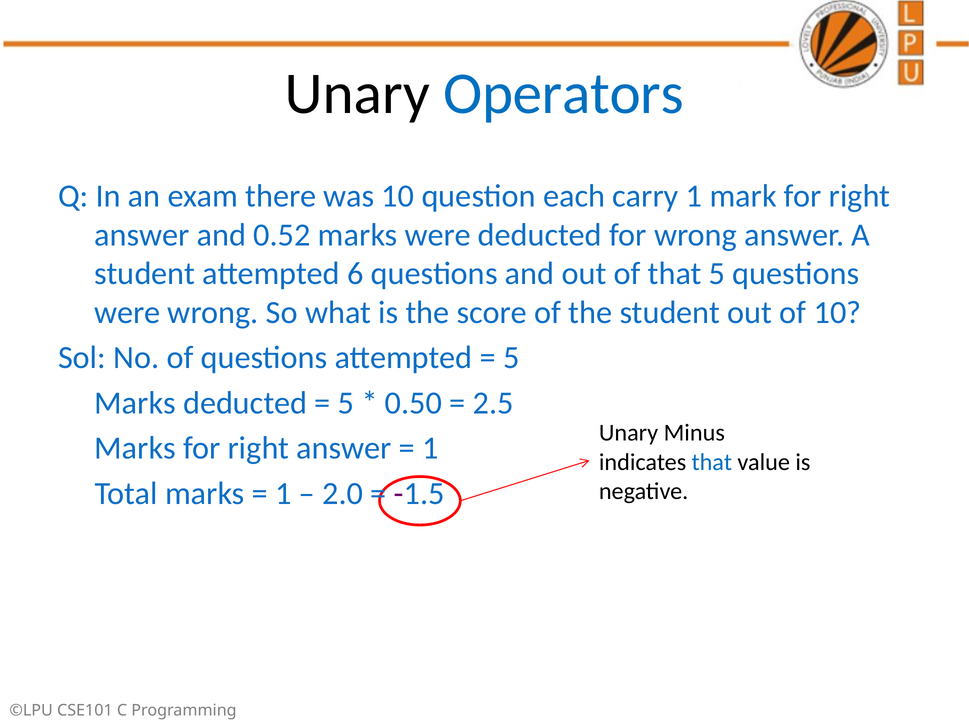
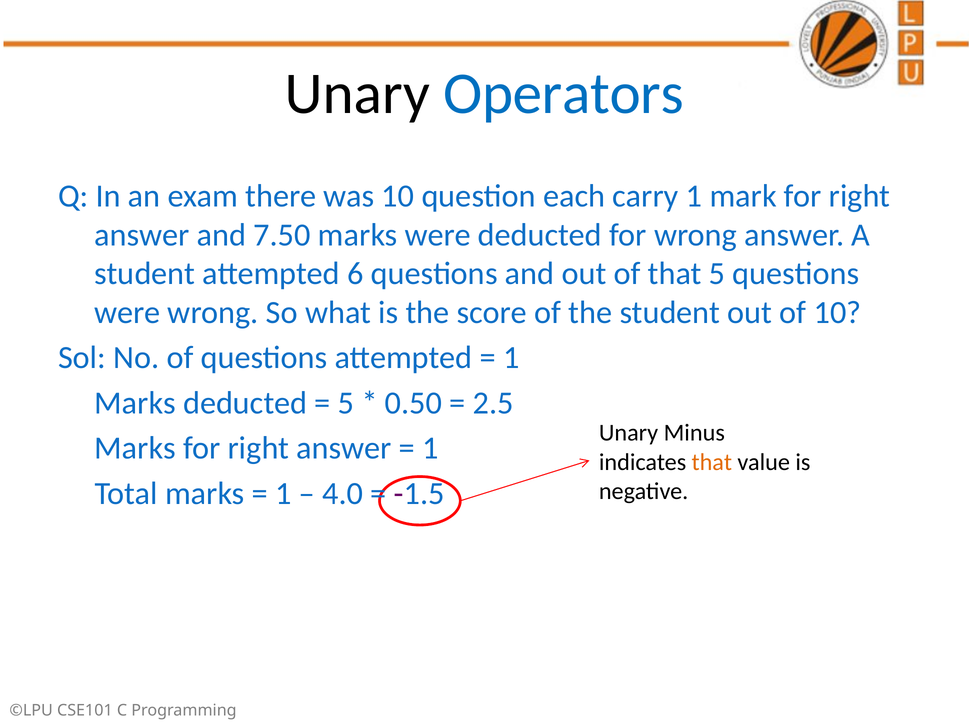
0.52: 0.52 -> 7.50
5 at (511, 358): 5 -> 1
that at (712, 462) colour: blue -> orange
2.0: 2.0 -> 4.0
